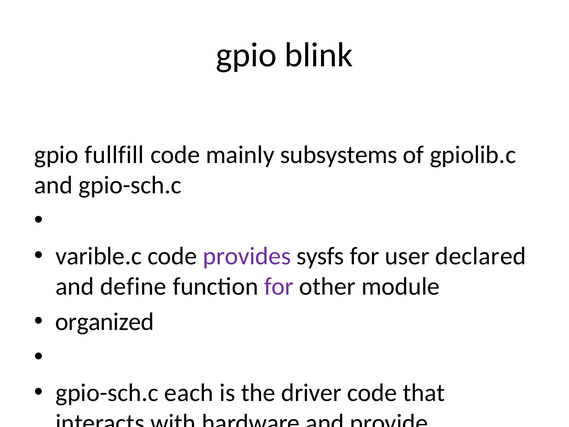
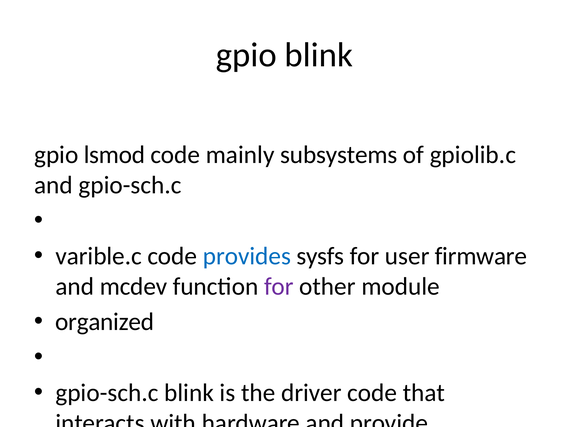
fullfill: fullfill -> lsmod
provides colour: purple -> blue
declared: declared -> firmware
define: define -> mcdev
gpio-sch.c each: each -> blink
